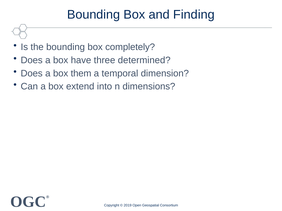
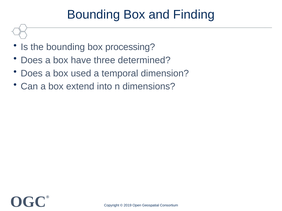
completely: completely -> processing
them: them -> used
